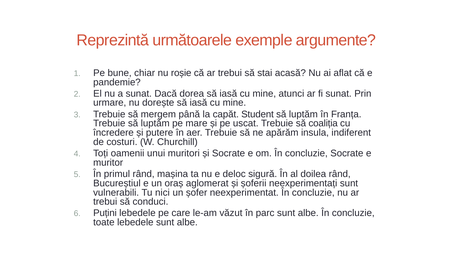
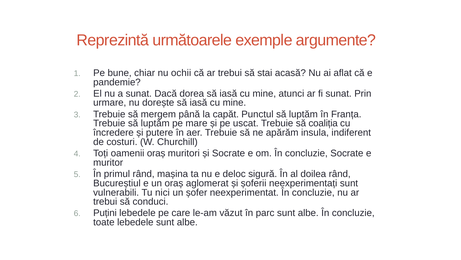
roșie: roșie -> ochii
Student: Student -> Punctul
oamenii unui: unui -> oraș
